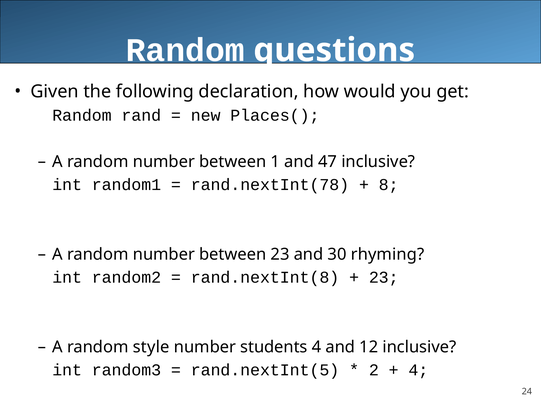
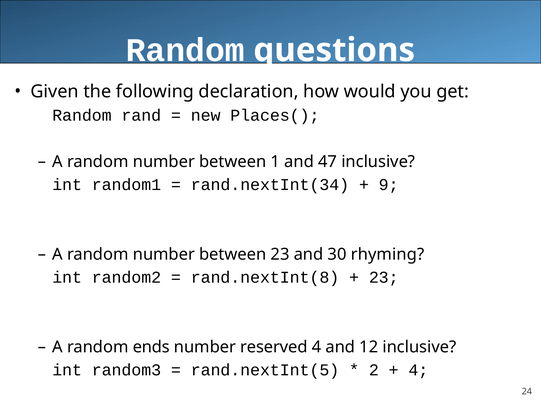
rand.nextInt(78: rand.nextInt(78 -> rand.nextInt(34
8: 8 -> 9
style: style -> ends
students: students -> reserved
